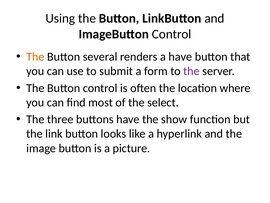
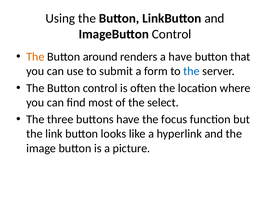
several: several -> around
the at (192, 71) colour: purple -> blue
show: show -> focus
